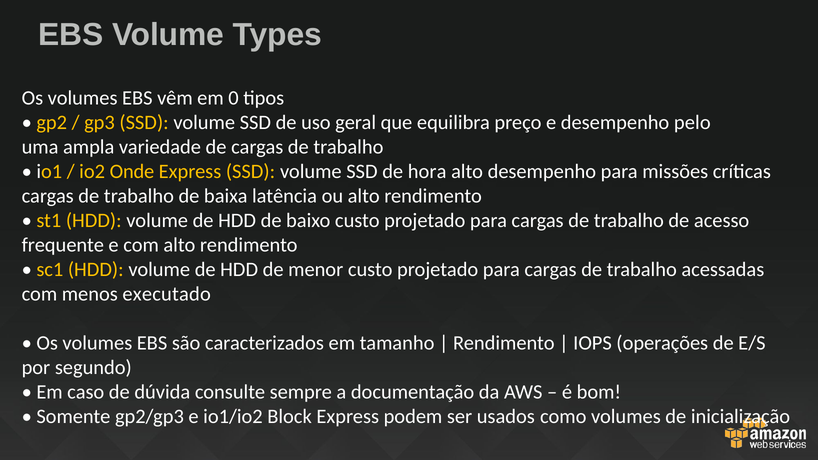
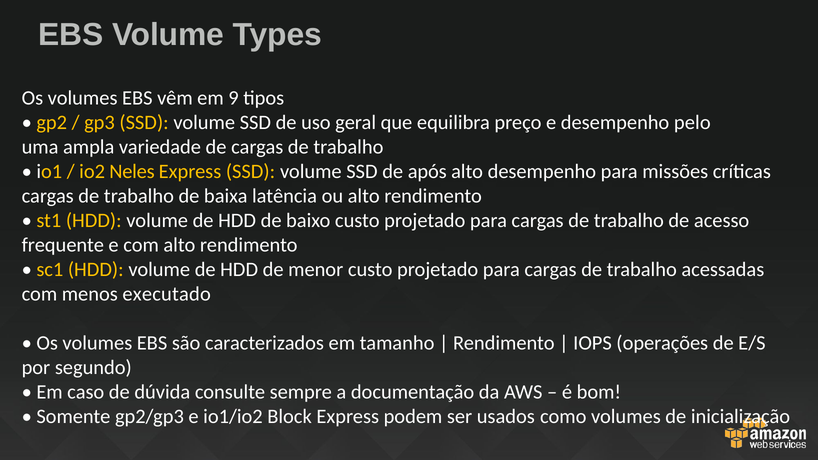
0: 0 -> 9
Onde: Onde -> Neles
hora: hora -> após
